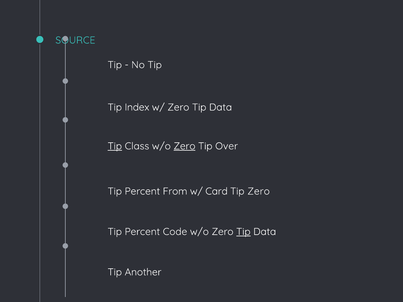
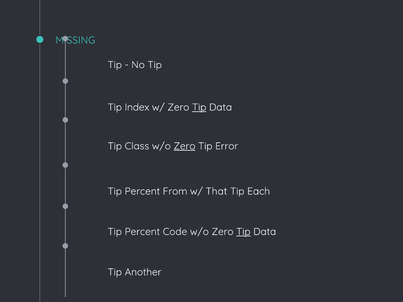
SOURCE: SOURCE -> MISSING
Tip at (199, 107) underline: none -> present
Tip at (115, 146) underline: present -> none
Over: Over -> Error
Card: Card -> That
Tip Zero: Zero -> Each
